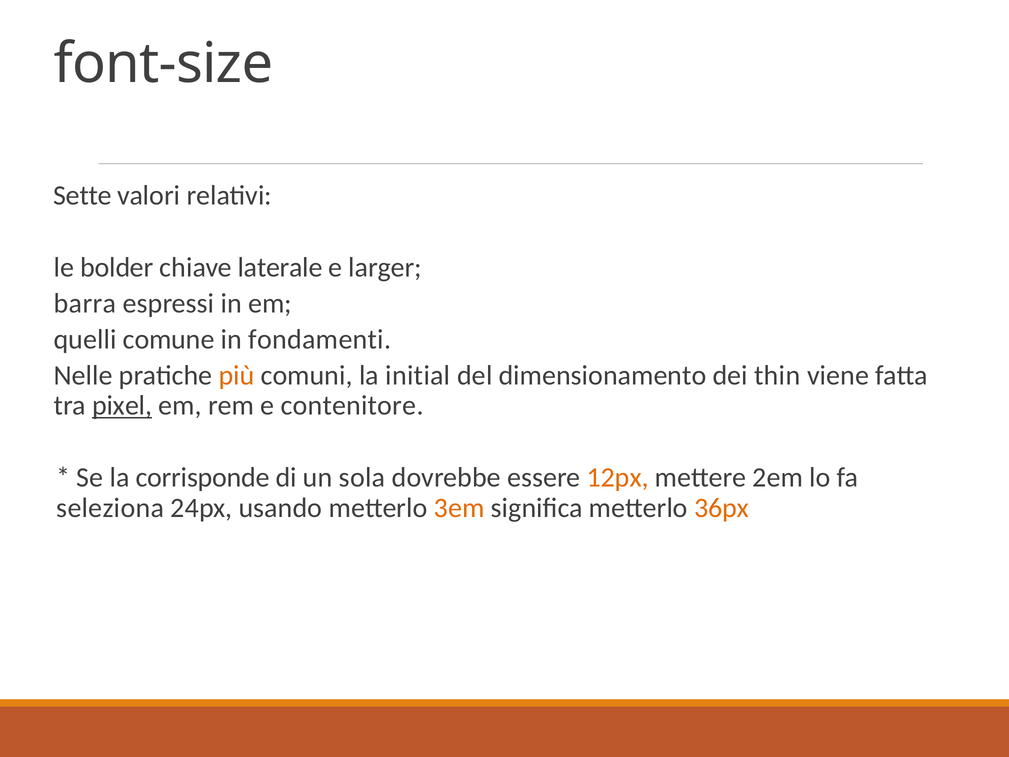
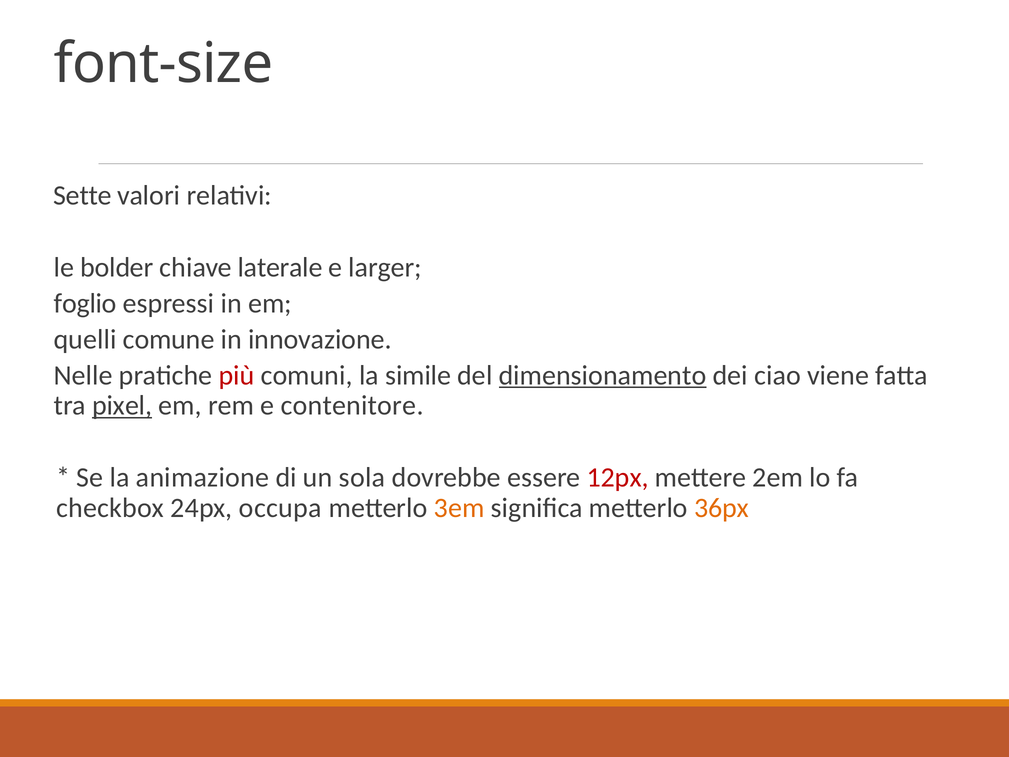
barra: barra -> foglio
fondamenti: fondamenti -> innovazione
più colour: orange -> red
initial: initial -> simile
dimensionamento underline: none -> present
thin: thin -> ciao
corrisponde: corrisponde -> animazione
12px colour: orange -> red
seleziona: seleziona -> checkbox
usando: usando -> occupa
